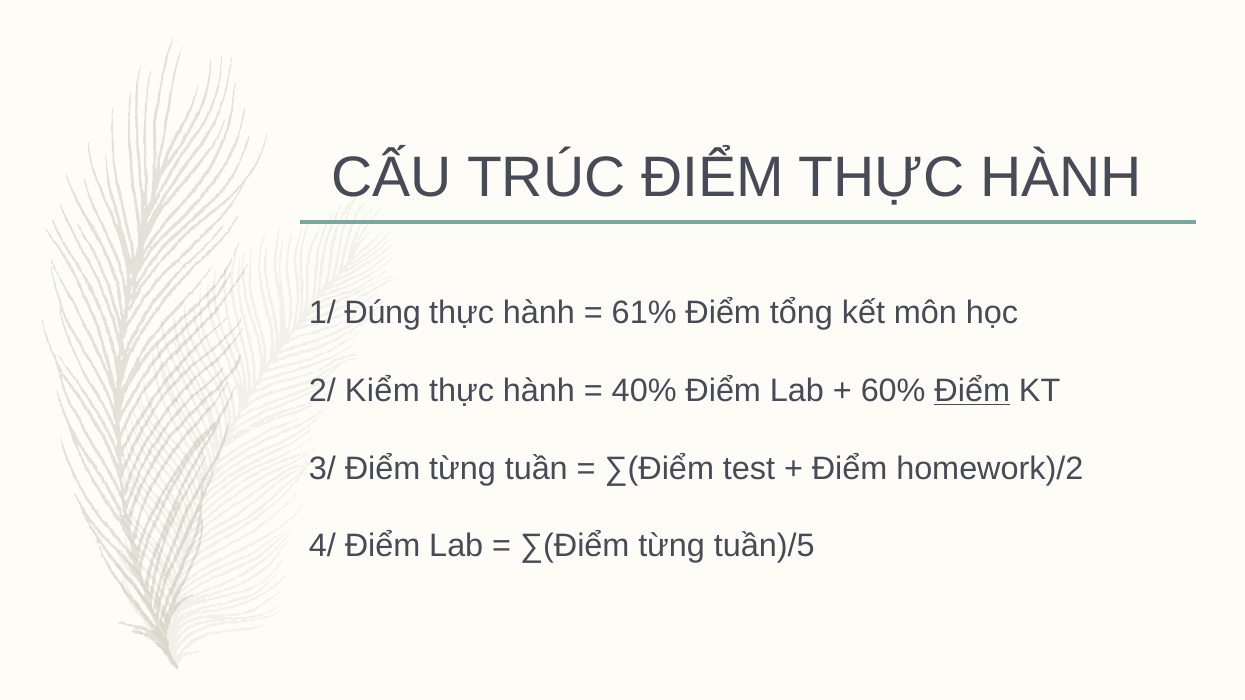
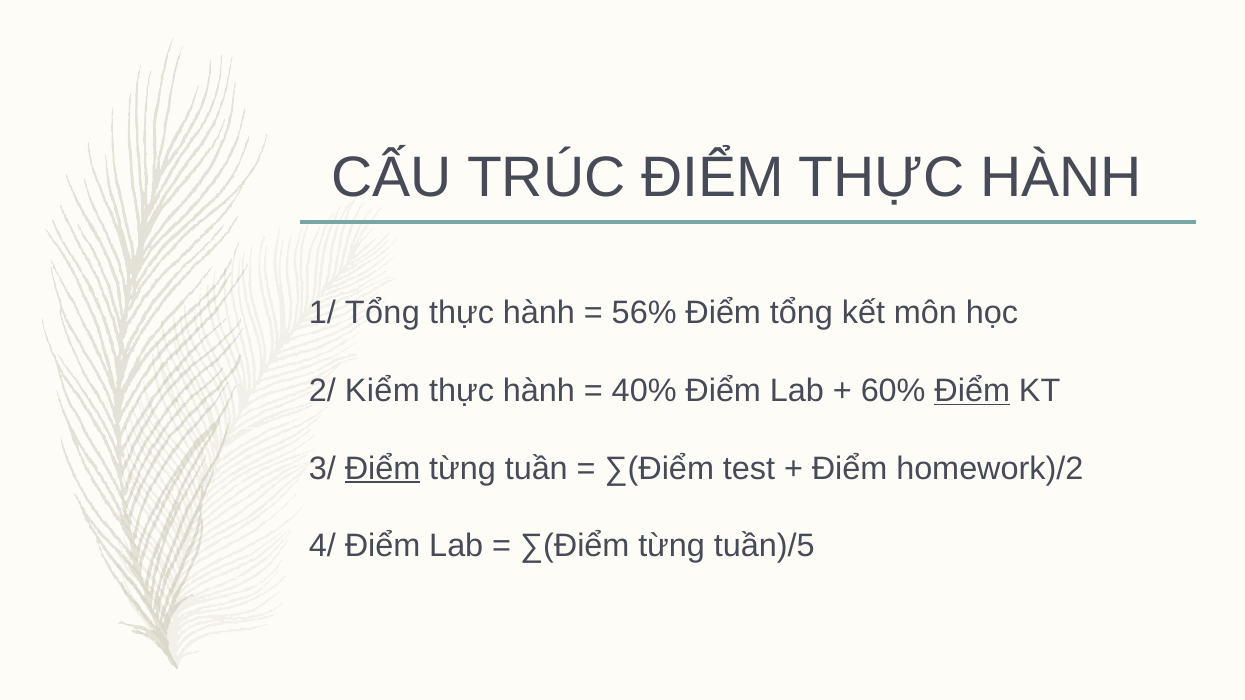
1/ Đúng: Đúng -> Tổng
61%: 61% -> 56%
Điểm at (383, 469) underline: none -> present
